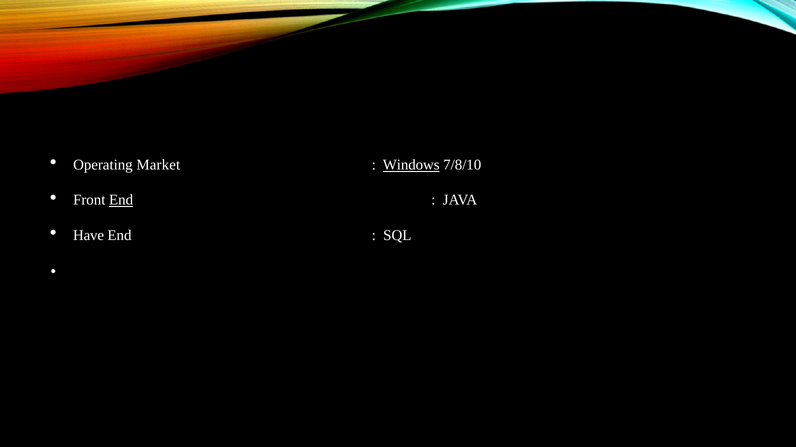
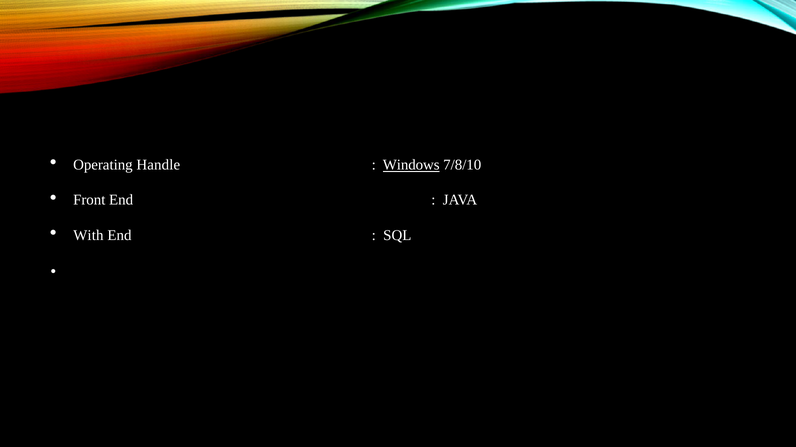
Market: Market -> Handle
End at (121, 200) underline: present -> none
Have: Have -> With
